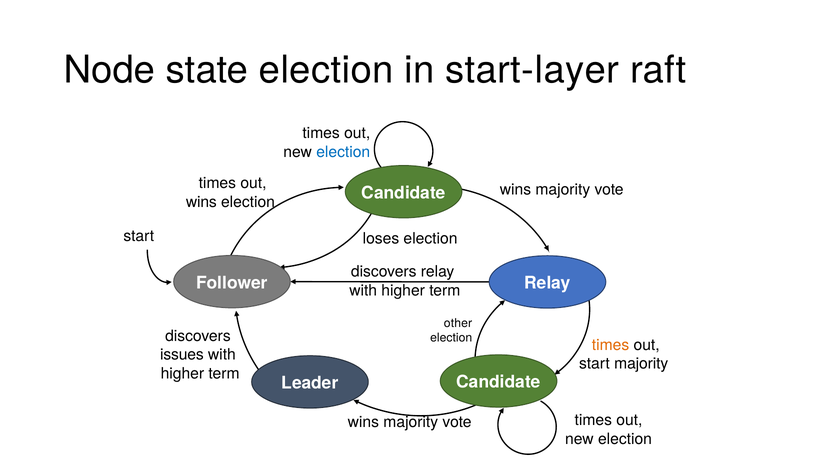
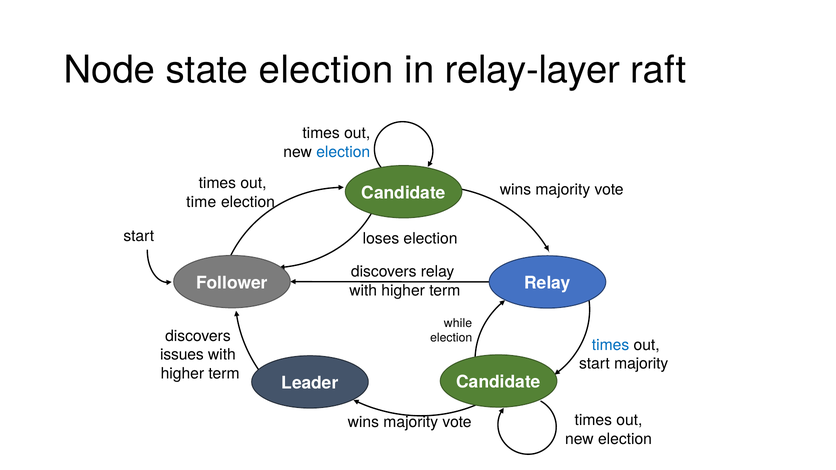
start-layer: start-layer -> relay-layer
wins at (201, 202): wins -> time
other: other -> while
times at (611, 345) colour: orange -> blue
